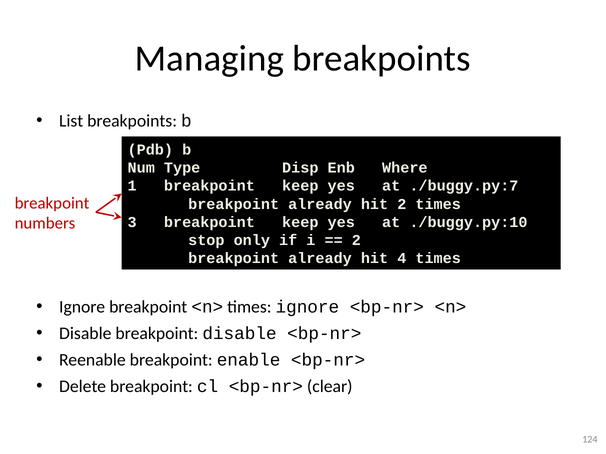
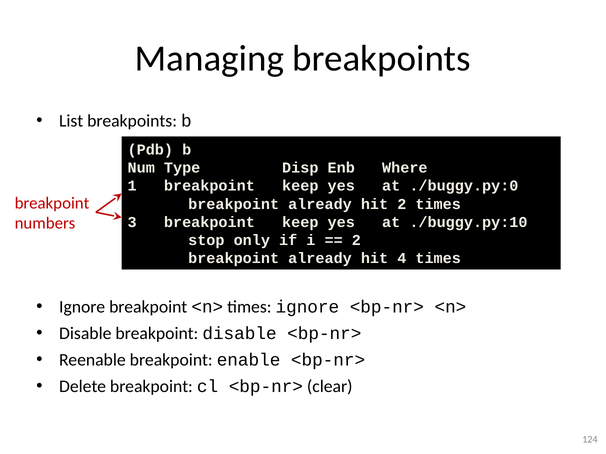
./buggy.py:7: ./buggy.py:7 -> ./buggy.py:0
